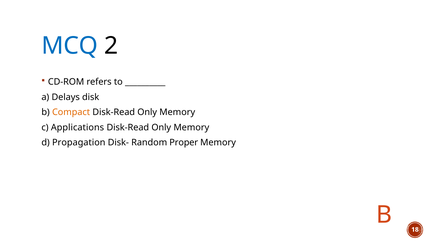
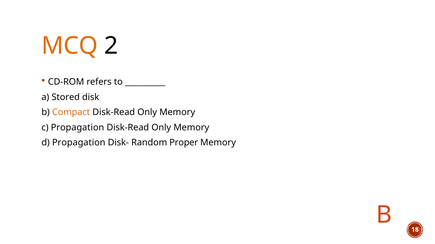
MCQ colour: blue -> orange
Delays: Delays -> Stored
c Applications: Applications -> Propagation
